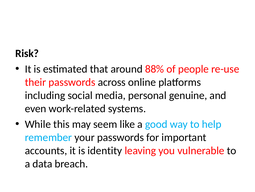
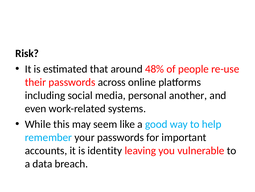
88%: 88% -> 48%
genuine: genuine -> another
